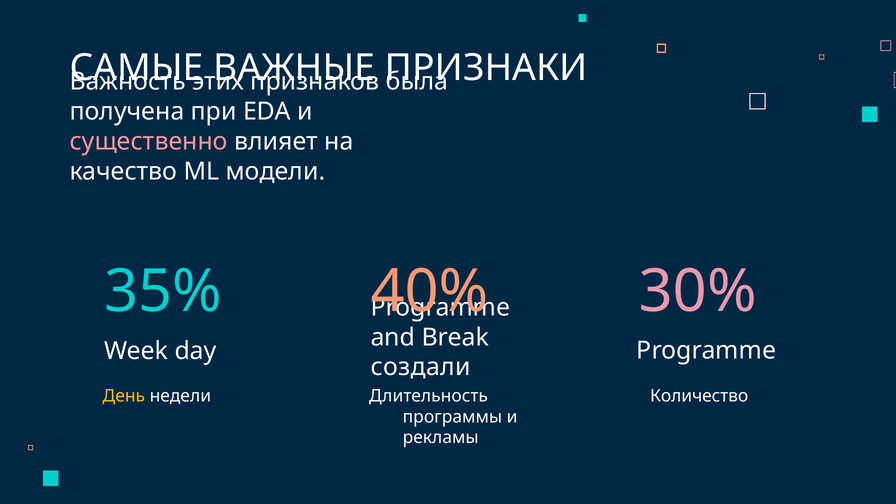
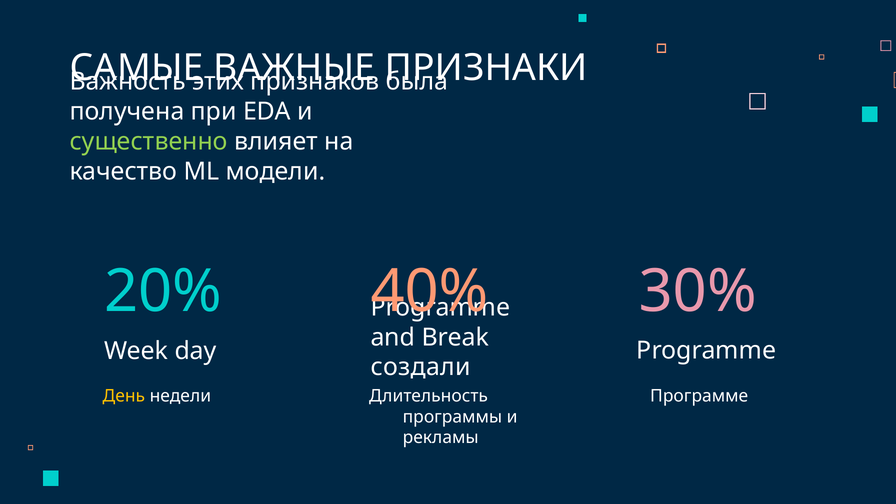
существенно colour: pink -> light green
35%: 35% -> 20%
Количество: Количество -> Программе
